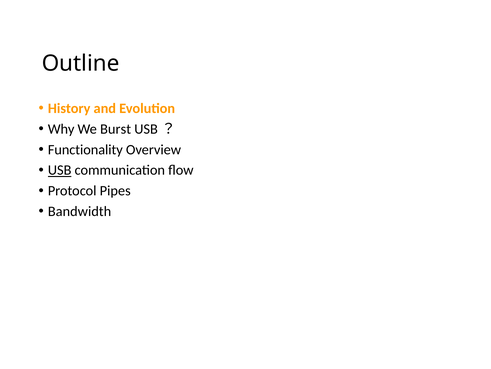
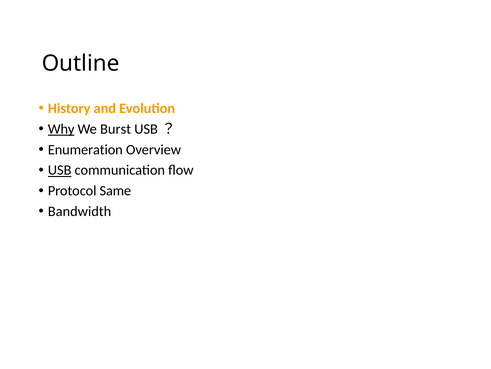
Why underline: none -> present
Functionality: Functionality -> Enumeration
Pipes: Pipes -> Same
